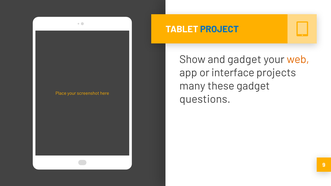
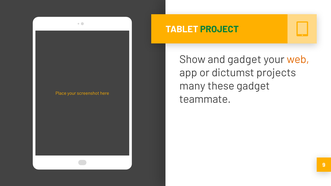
PROJECT colour: blue -> green
interface: interface -> dictumst
questions: questions -> teammate
